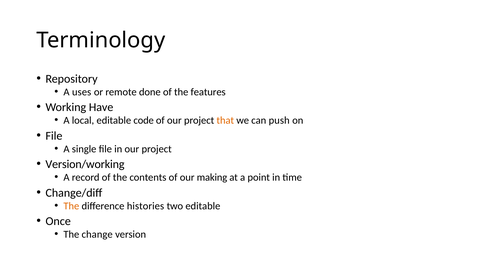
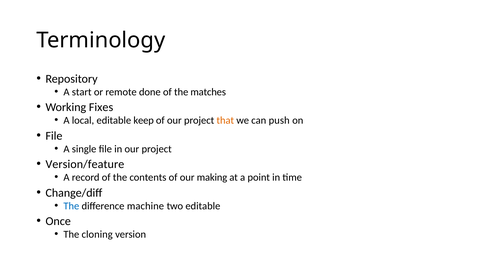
uses: uses -> start
features: features -> matches
Have: Have -> Fixes
code: code -> keep
Version/working: Version/working -> Version/feature
The at (71, 206) colour: orange -> blue
histories: histories -> machine
change: change -> cloning
